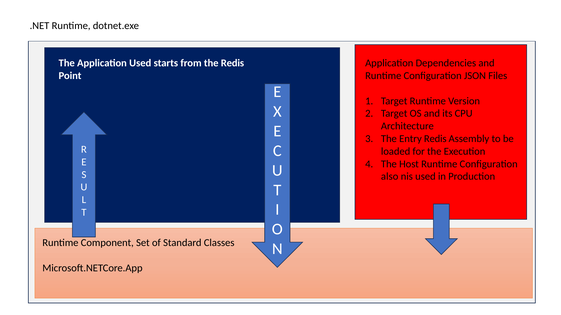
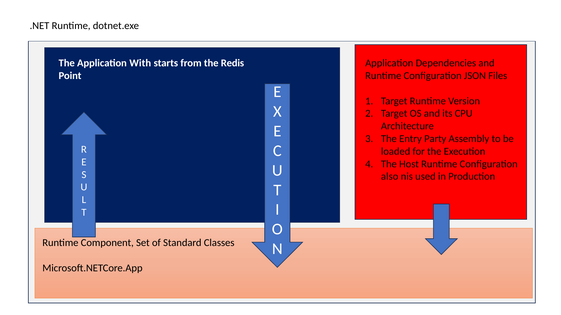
Application Used: Used -> With
Entry Redis: Redis -> Party
